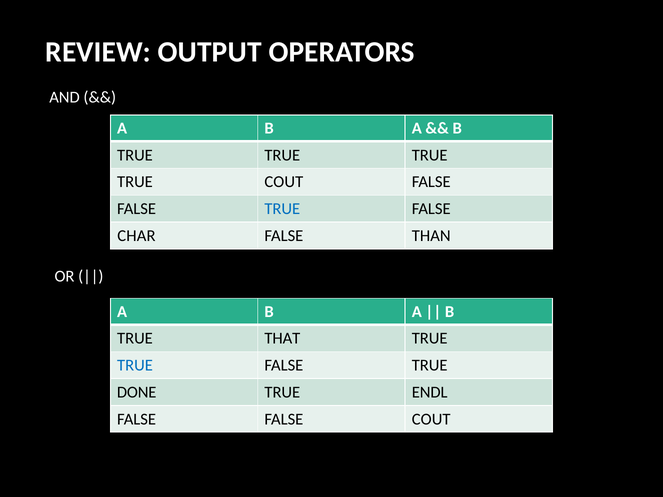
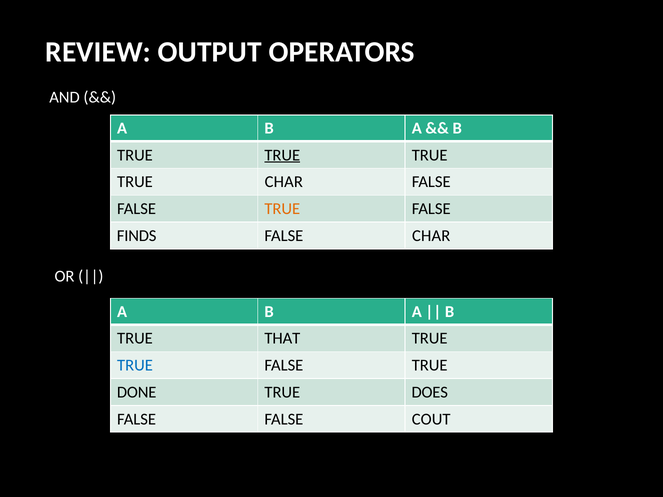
TRUE at (282, 155) underline: none -> present
TRUE COUT: COUT -> CHAR
TRUE at (282, 209) colour: blue -> orange
CHAR: CHAR -> FINDS
FALSE THAN: THAN -> CHAR
ENDL: ENDL -> DOES
